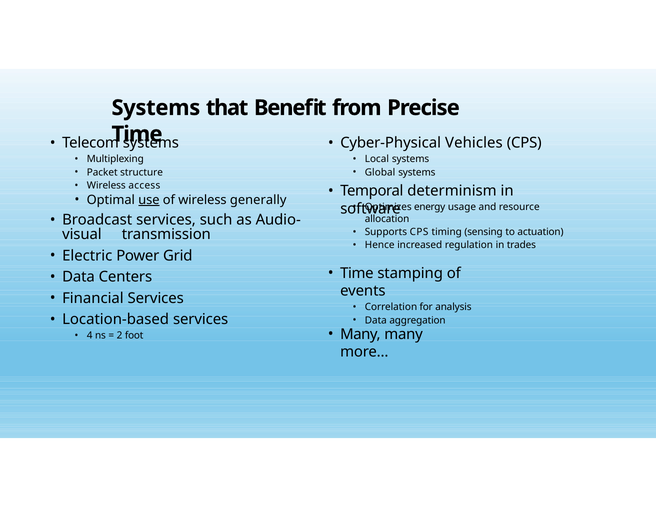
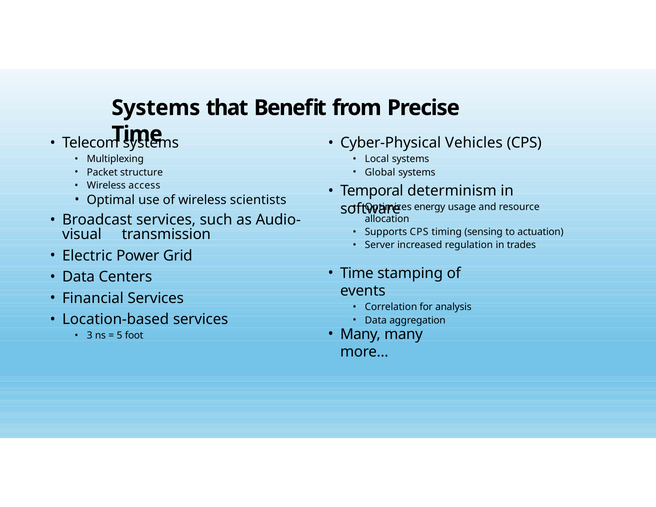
use underline: present -> none
generally: generally -> scientists
Hence: Hence -> Server
4: 4 -> 3
2: 2 -> 5
